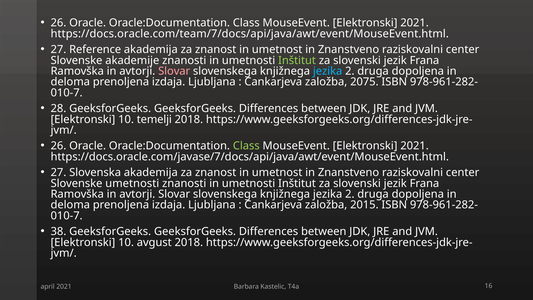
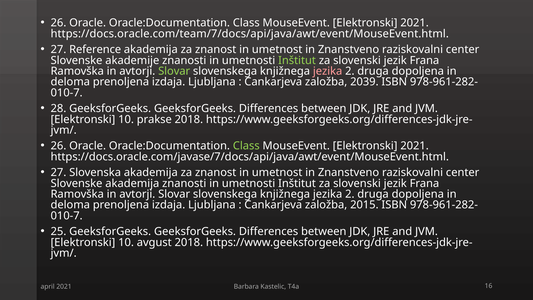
Slovar at (174, 71) colour: pink -> light green
jezika at (328, 71) colour: light blue -> pink
2075: 2075 -> 2039
temelji: temelji -> prakse
Slovenske umetnosti: umetnosti -> akademija
38: 38 -> 25
